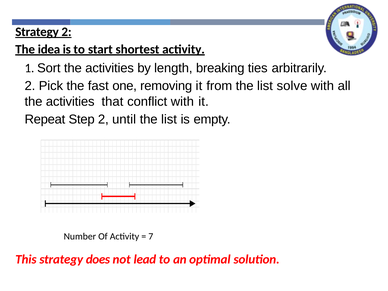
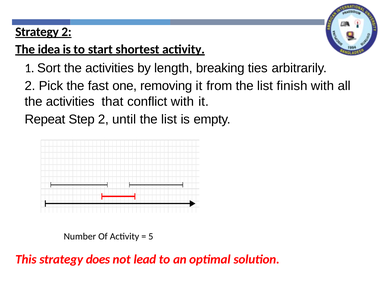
solve: solve -> finish
7: 7 -> 5
